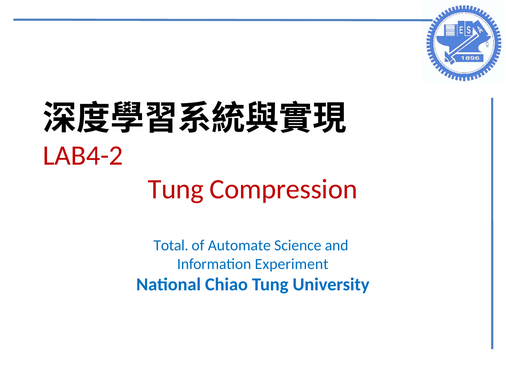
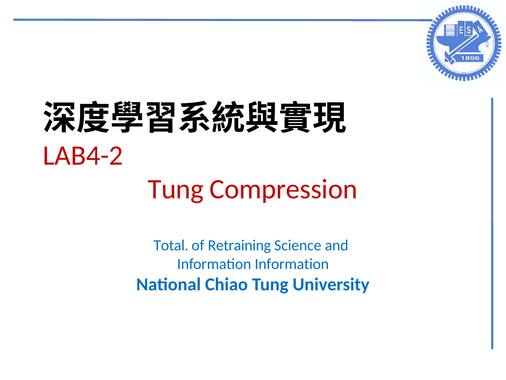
Automate: Automate -> Retraining
Information Experiment: Experiment -> Information
